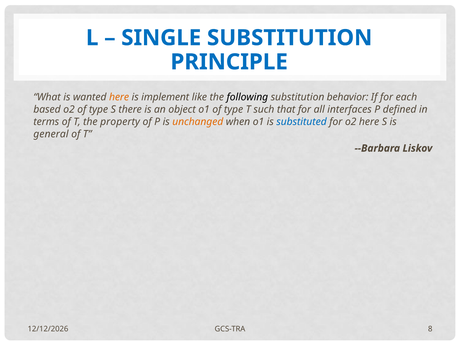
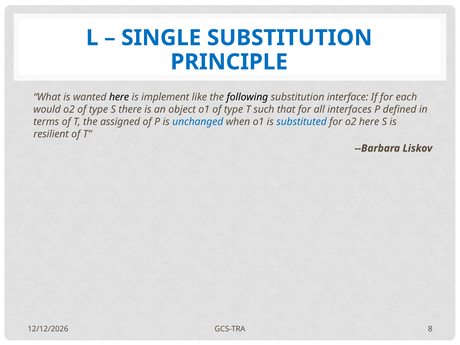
here at (119, 97) colour: orange -> black
behavior: behavior -> interface
based: based -> would
property: property -> assigned
unchanged colour: orange -> blue
general: general -> resilient
